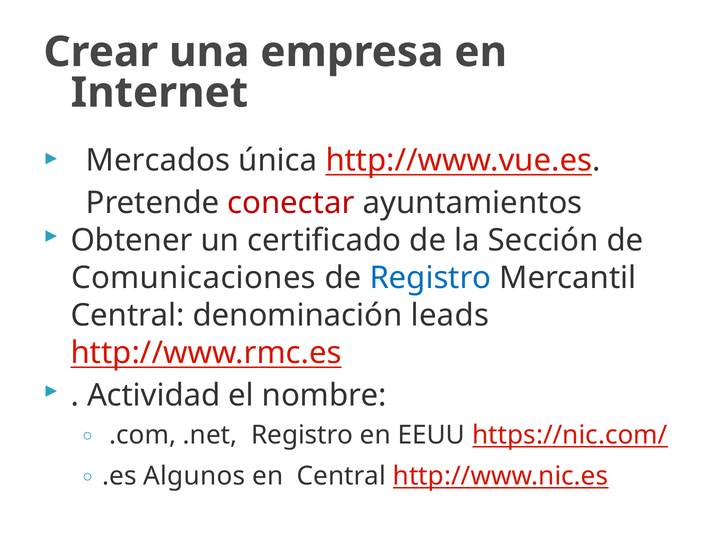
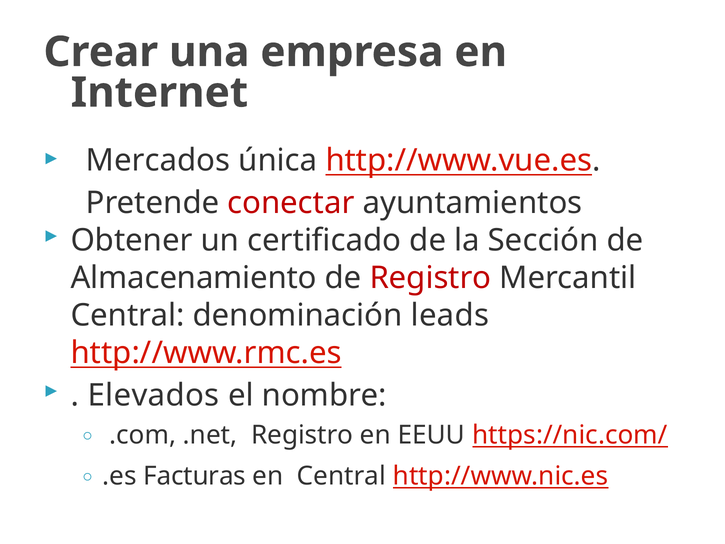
Comunicaciones: Comunicaciones -> Almacenamiento
Registro at (430, 278) colour: blue -> red
Actividad: Actividad -> Elevados
Algunos: Algunos -> Facturas
